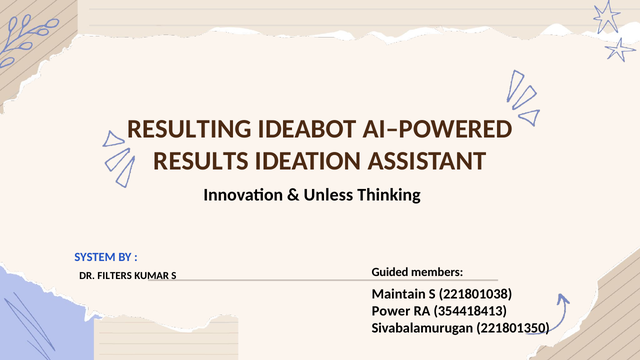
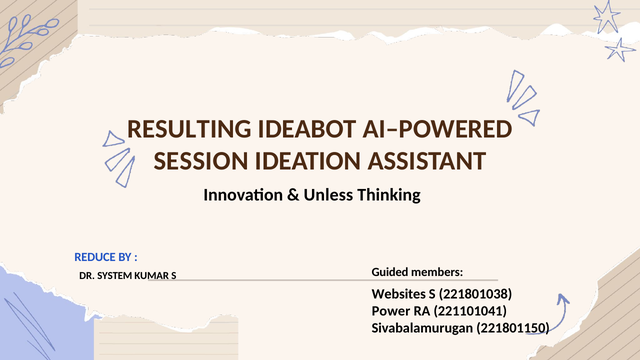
RESULTS: RESULTS -> SESSION
SYSTEM: SYSTEM -> REDUCE
FILTERS: FILTERS -> SYSTEM
Maintain: Maintain -> Websites
354418413: 354418413 -> 221101041
221801350: 221801350 -> 221801150
